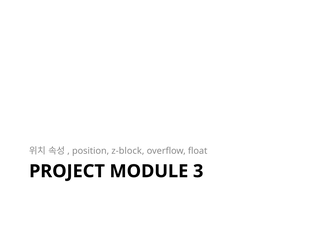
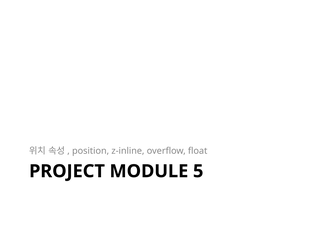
z-block: z-block -> z-inline
3: 3 -> 5
